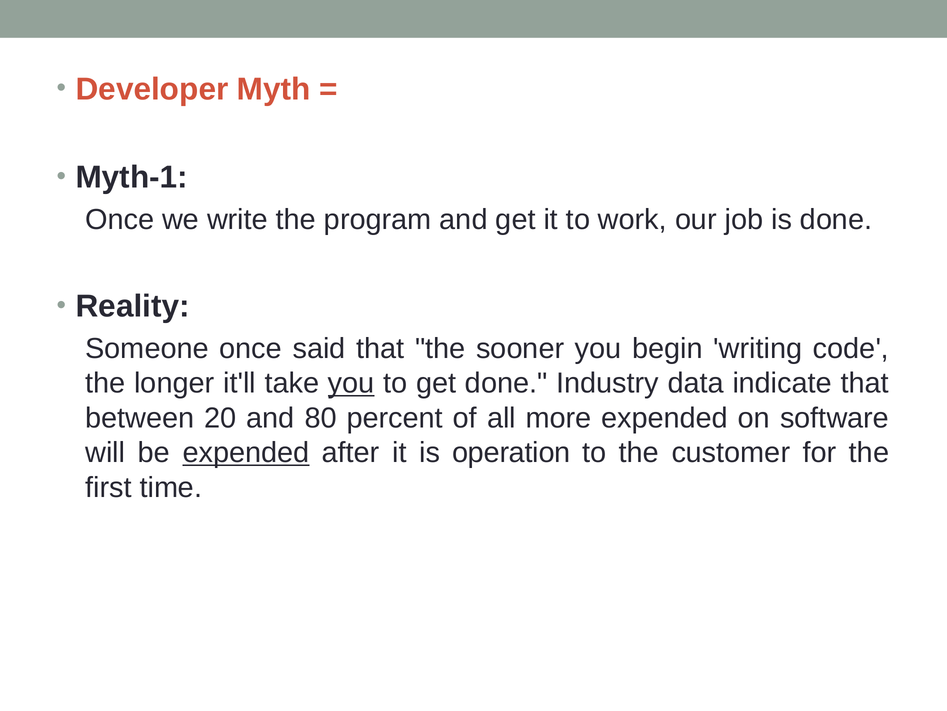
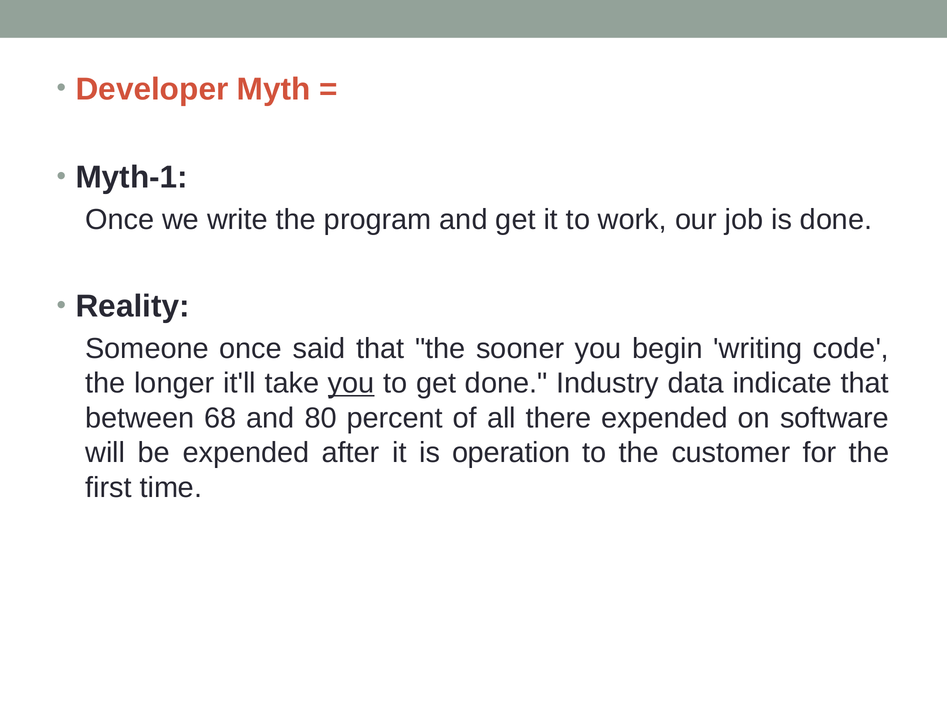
20: 20 -> 68
more: more -> there
expended at (246, 452) underline: present -> none
